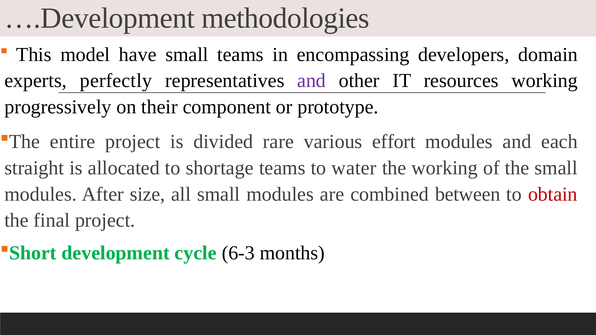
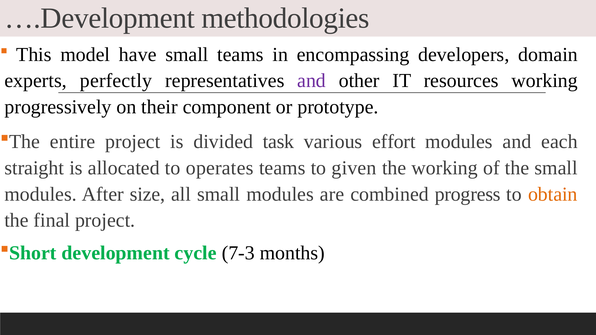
rare: rare -> task
shortage: shortage -> operates
water: water -> given
between: between -> progress
obtain colour: red -> orange
6-3: 6-3 -> 7-3
